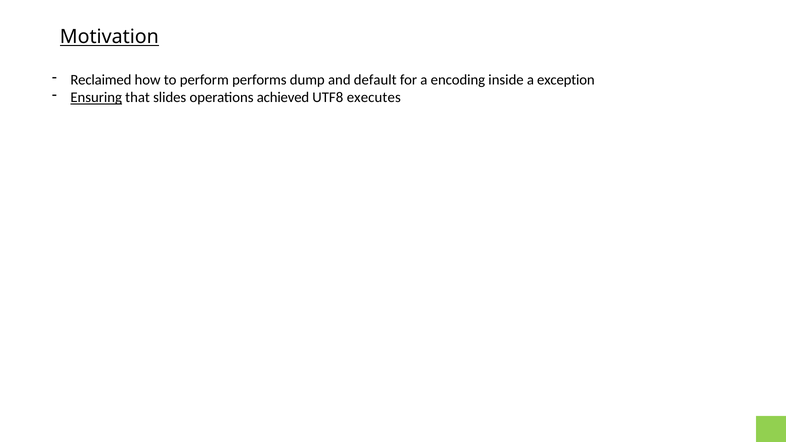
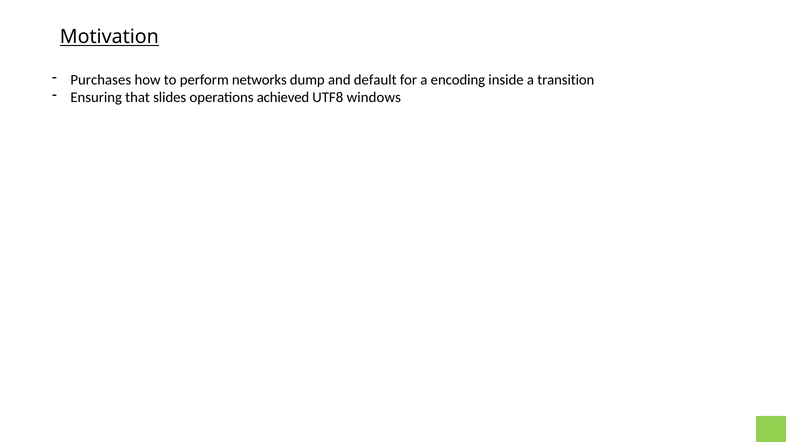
Reclaimed: Reclaimed -> Purchases
performs: performs -> networks
exception: exception -> transition
Ensuring underline: present -> none
executes: executes -> windows
